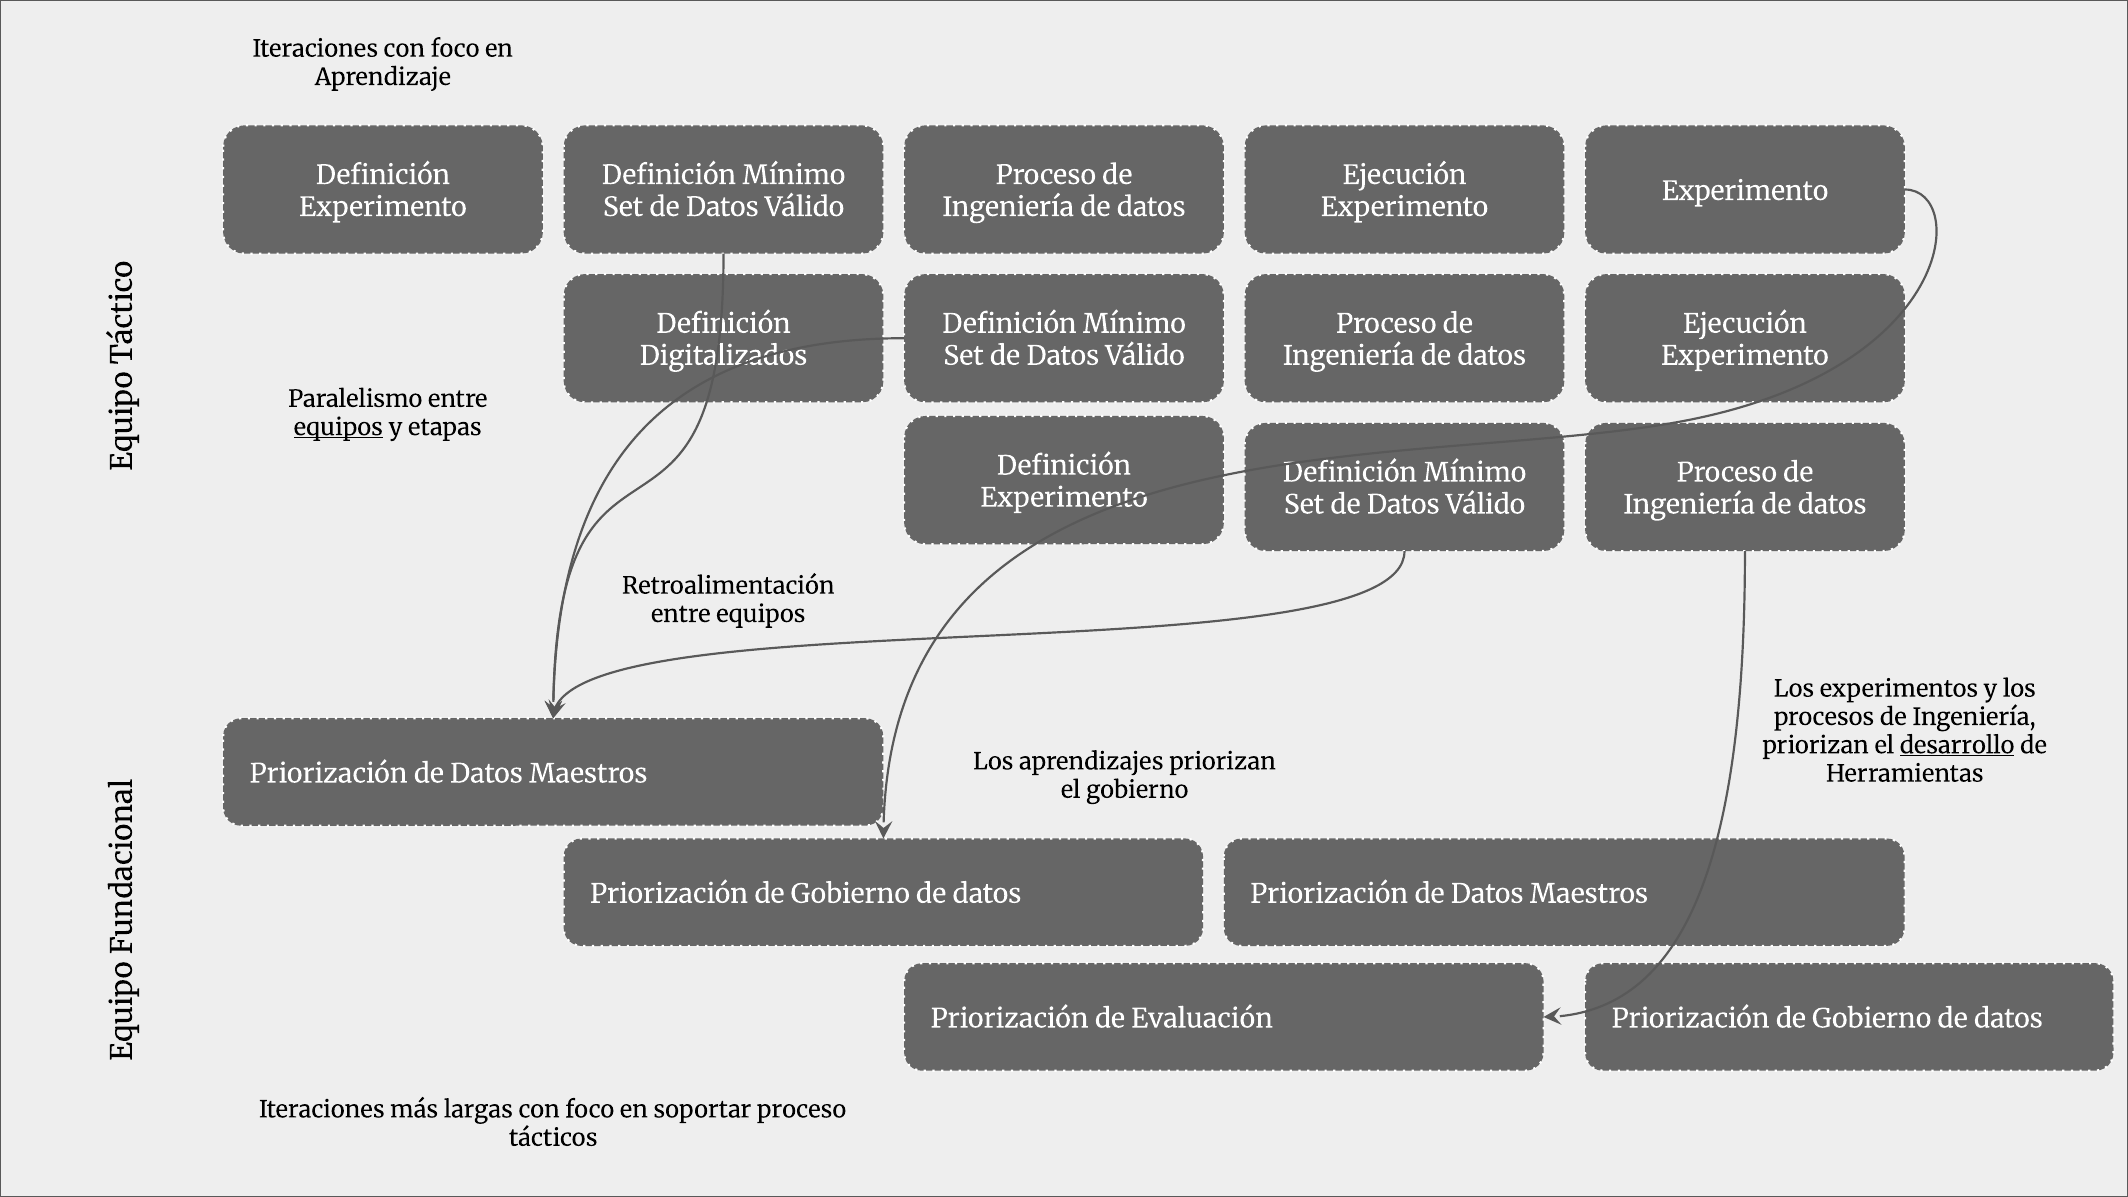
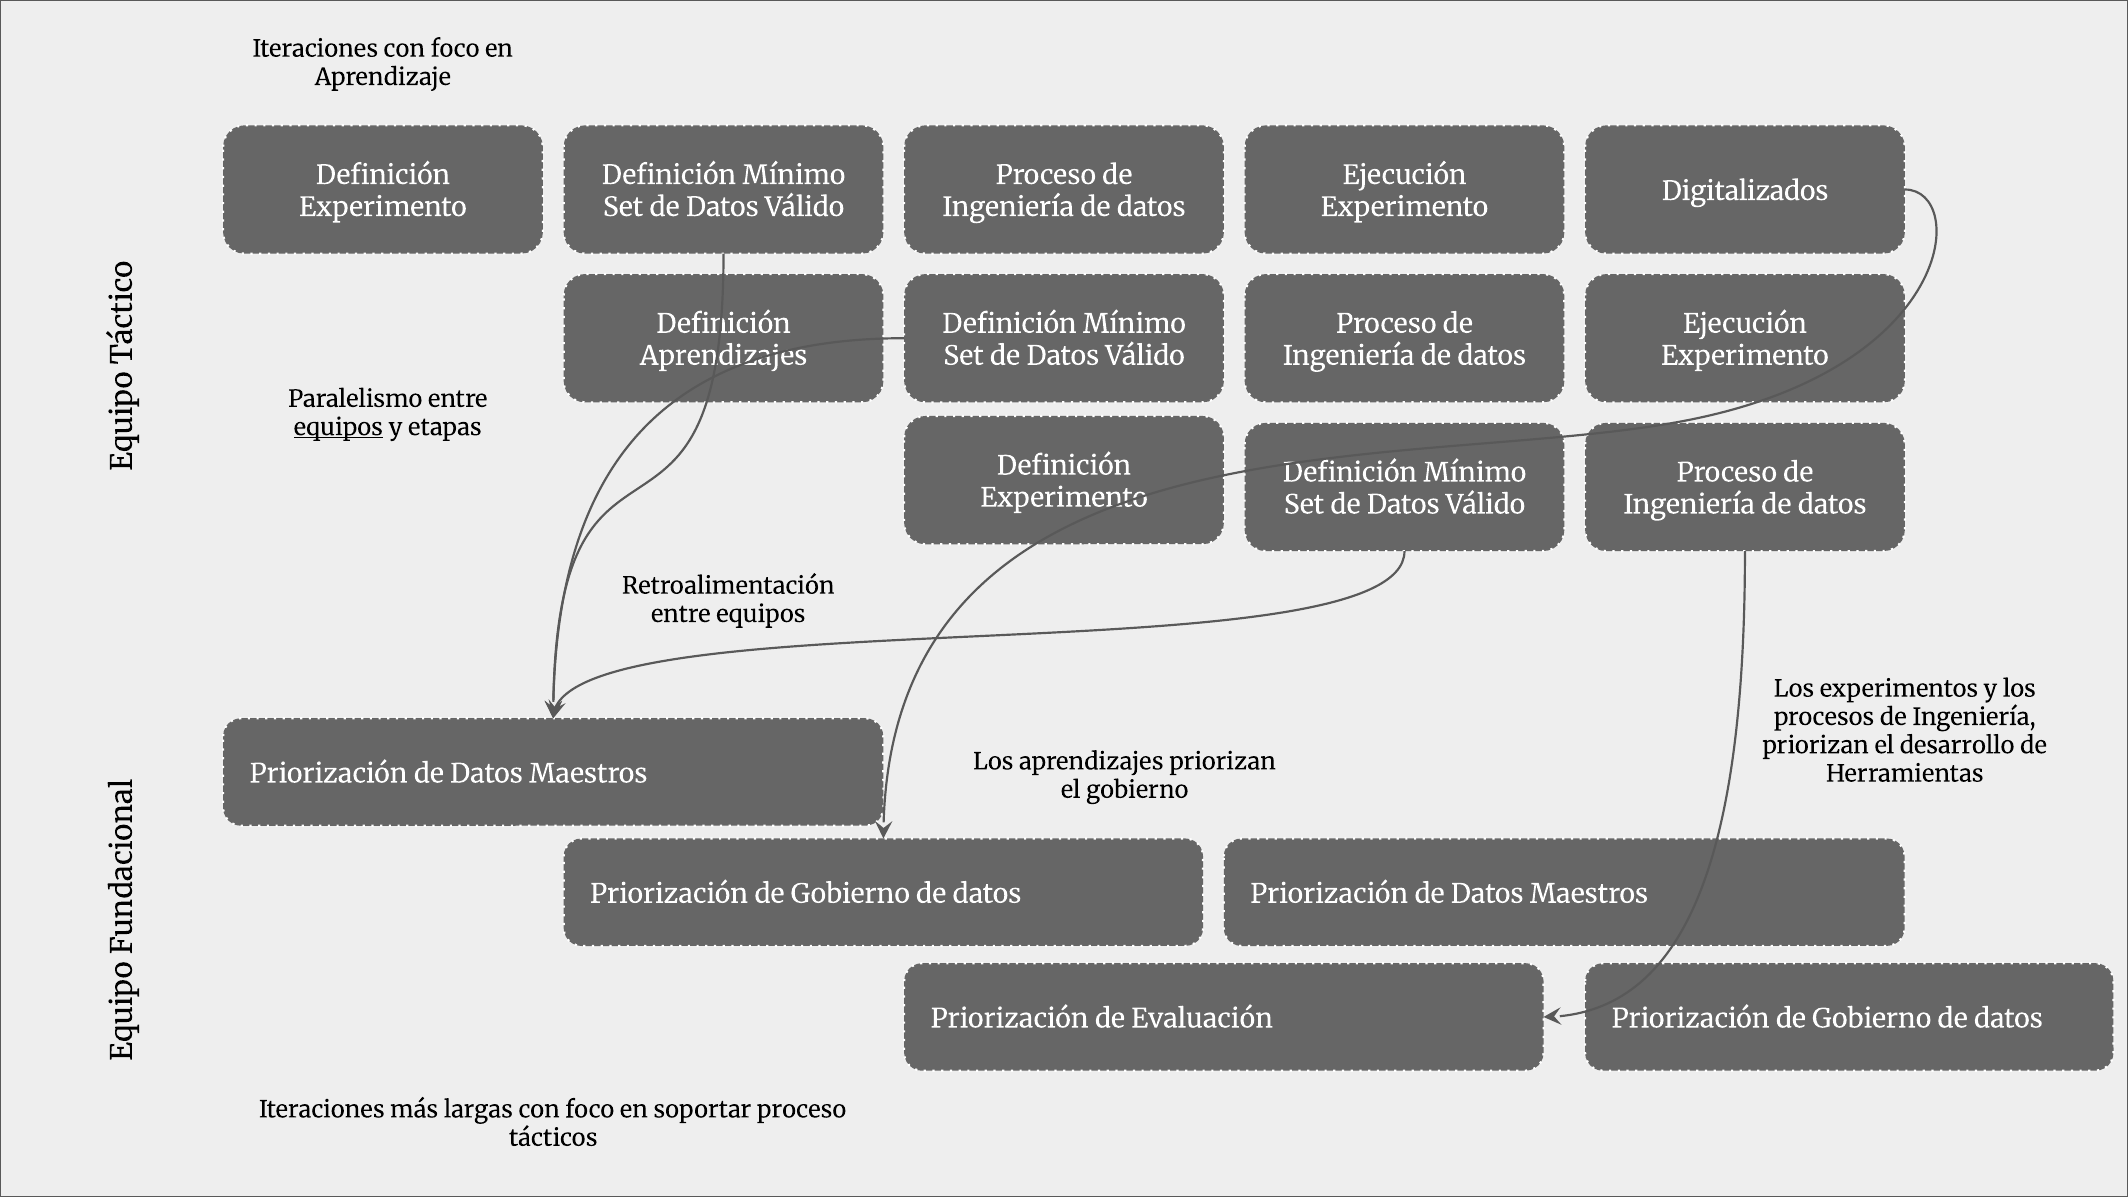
Experimento at (1745, 191): Experimento -> Digitalizados
Digitalizados at (724, 356): Digitalizados -> Aprendizajes
desarrollo underline: present -> none
